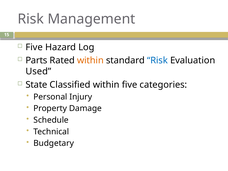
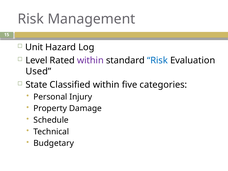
Five at (34, 47): Five -> Unit
Parts: Parts -> Level
within at (90, 60) colour: orange -> purple
